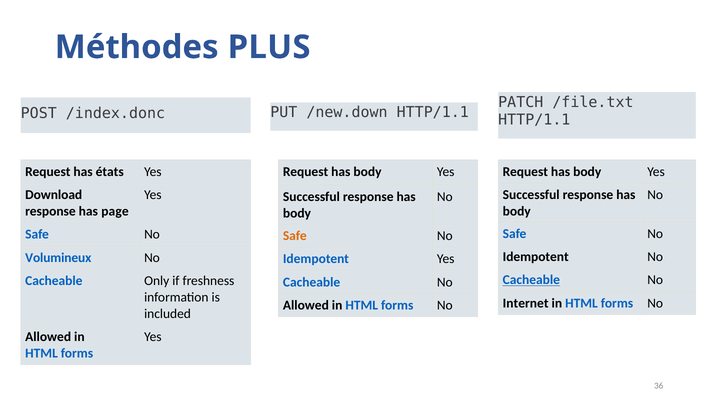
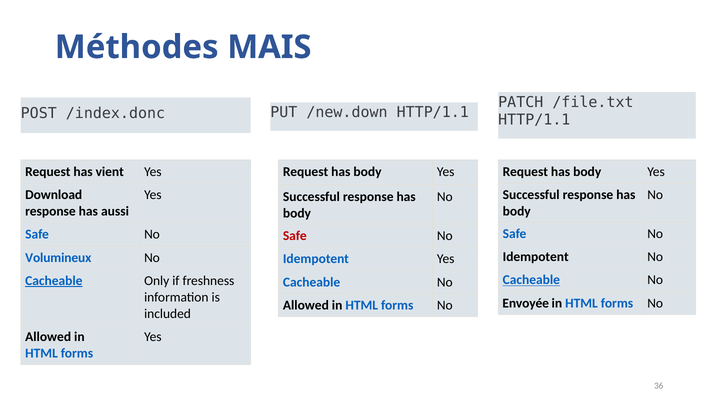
PLUS: PLUS -> MAIS
états: états -> vient
page: page -> aussi
Safe at (295, 236) colour: orange -> red
Cacheable at (54, 281) underline: none -> present
Internet: Internet -> Envoyée
